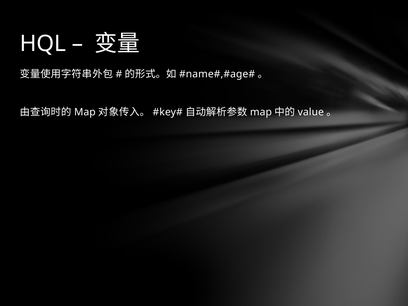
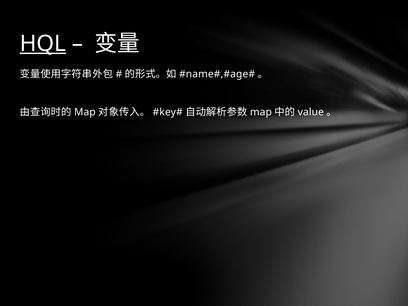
HQL underline: none -> present
